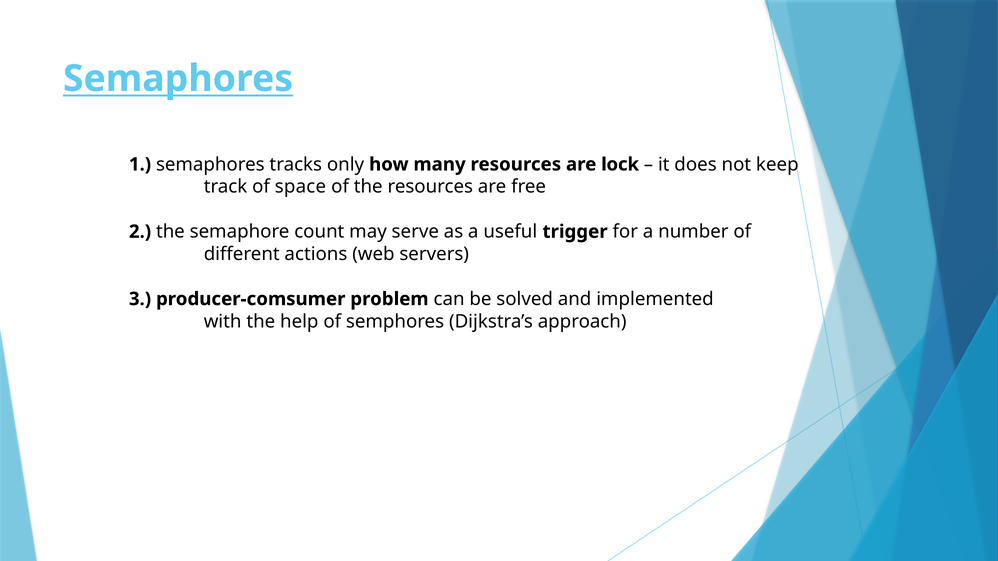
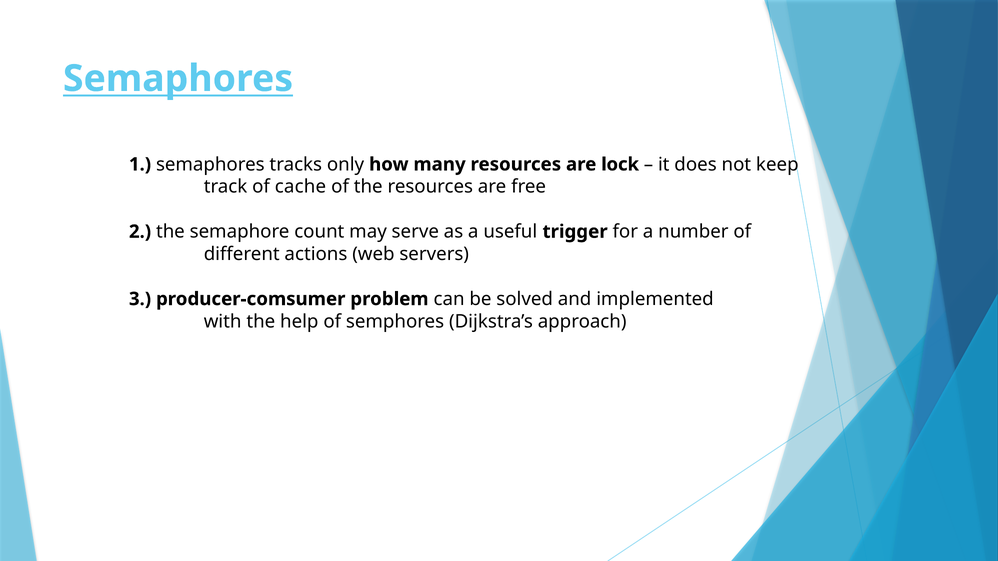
space: space -> cache
